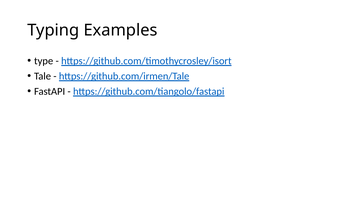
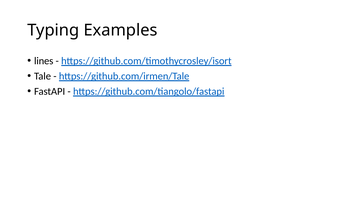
type: type -> lines
